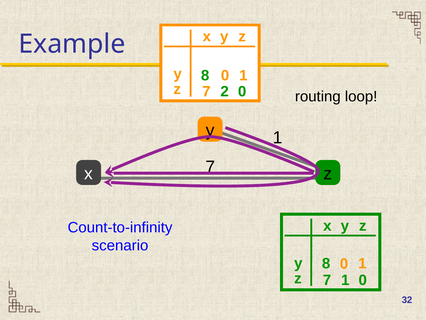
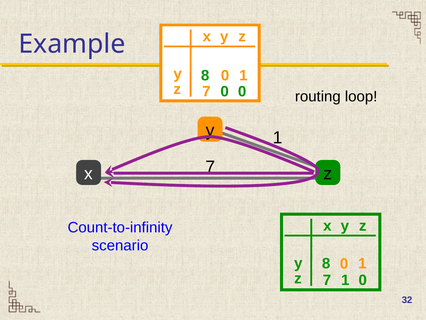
7 2: 2 -> 0
